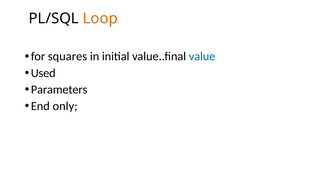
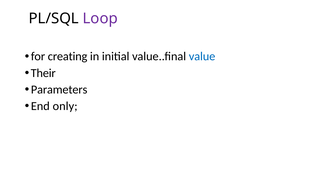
Loop colour: orange -> purple
squares: squares -> creating
Used: Used -> Their
